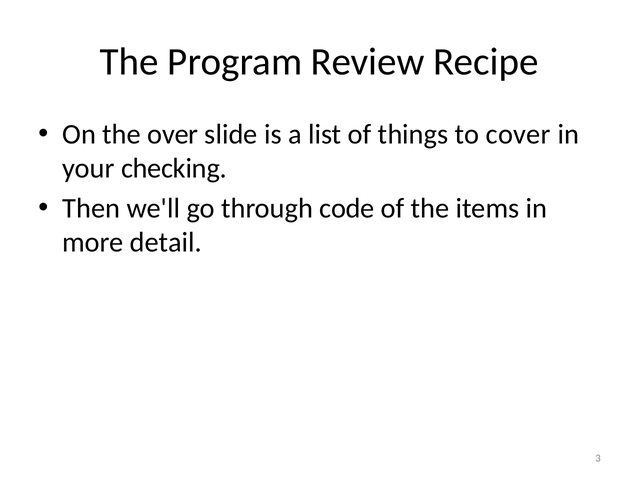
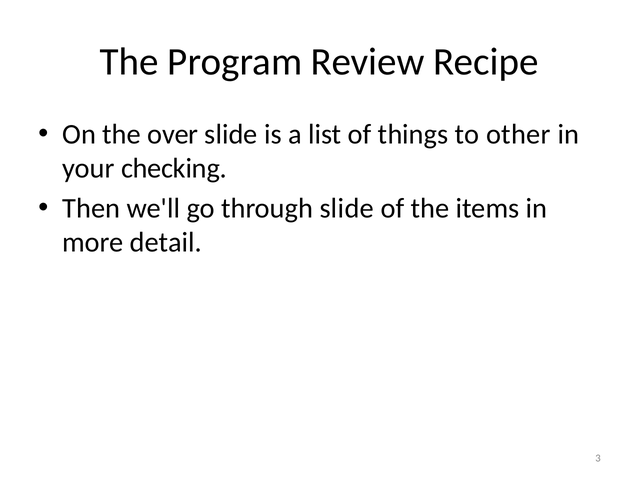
cover: cover -> other
through code: code -> slide
